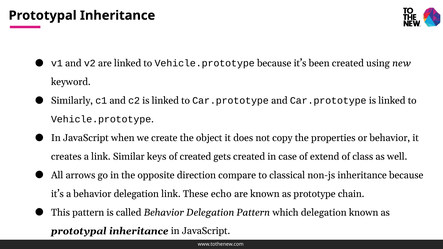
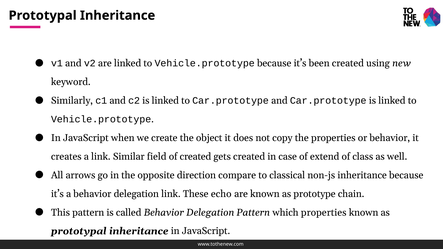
keys: keys -> field
which delegation: delegation -> properties
